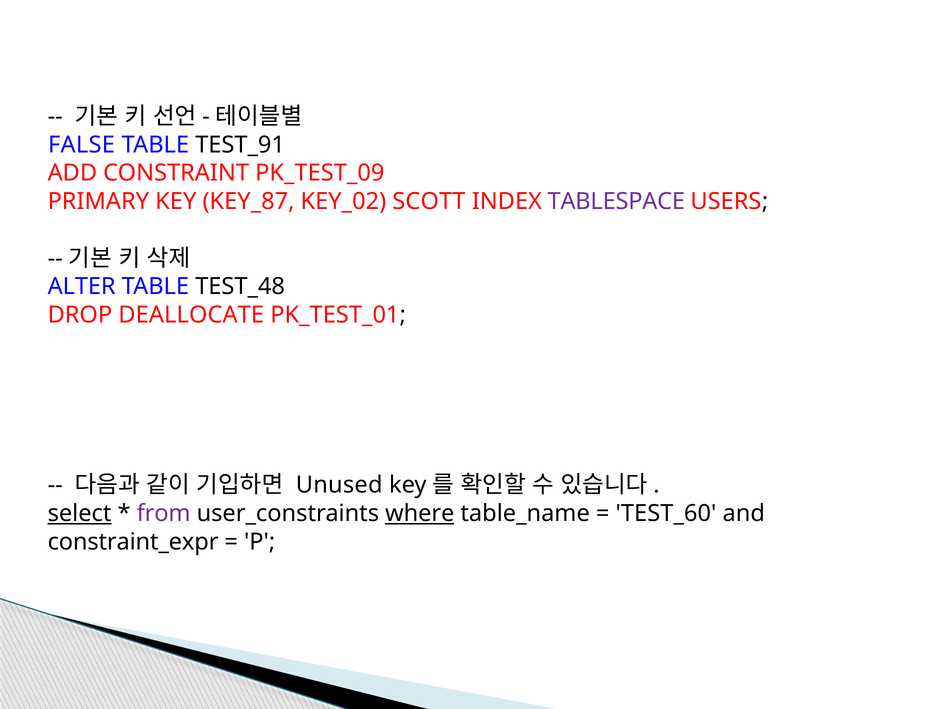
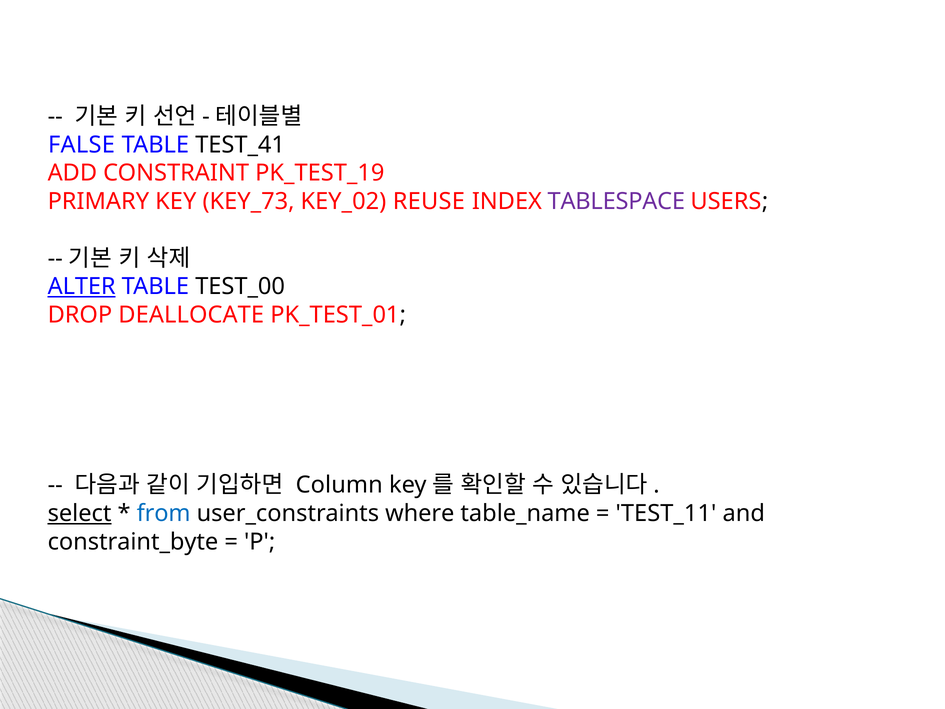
TEST_91: TEST_91 -> TEST_41
PK_TEST_09: PK_TEST_09 -> PK_TEST_19
KEY_87: KEY_87 -> KEY_73
SCOTT: SCOTT -> REUSE
ALTER underline: none -> present
TEST_48: TEST_48 -> TEST_00
Unused: Unused -> Column
from colour: purple -> blue
where underline: present -> none
TEST_60: TEST_60 -> TEST_11
constraint_expr: constraint_expr -> constraint_byte
